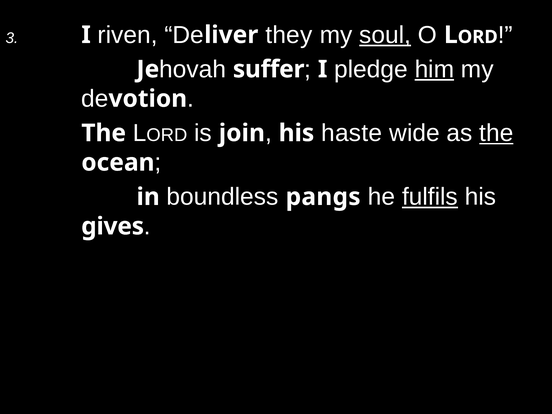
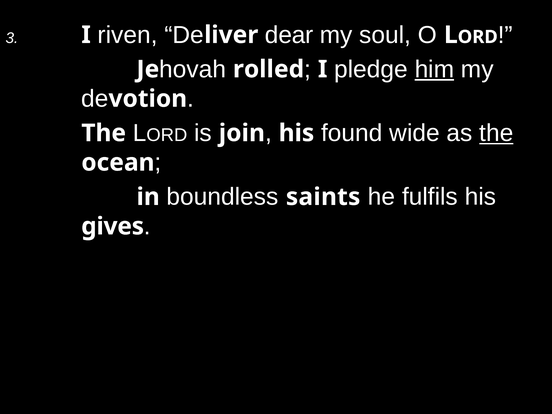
they: they -> dear
soul underline: present -> none
suffer: suffer -> rolled
haste: haste -> found
pangs: pangs -> saints
fulfils underline: present -> none
